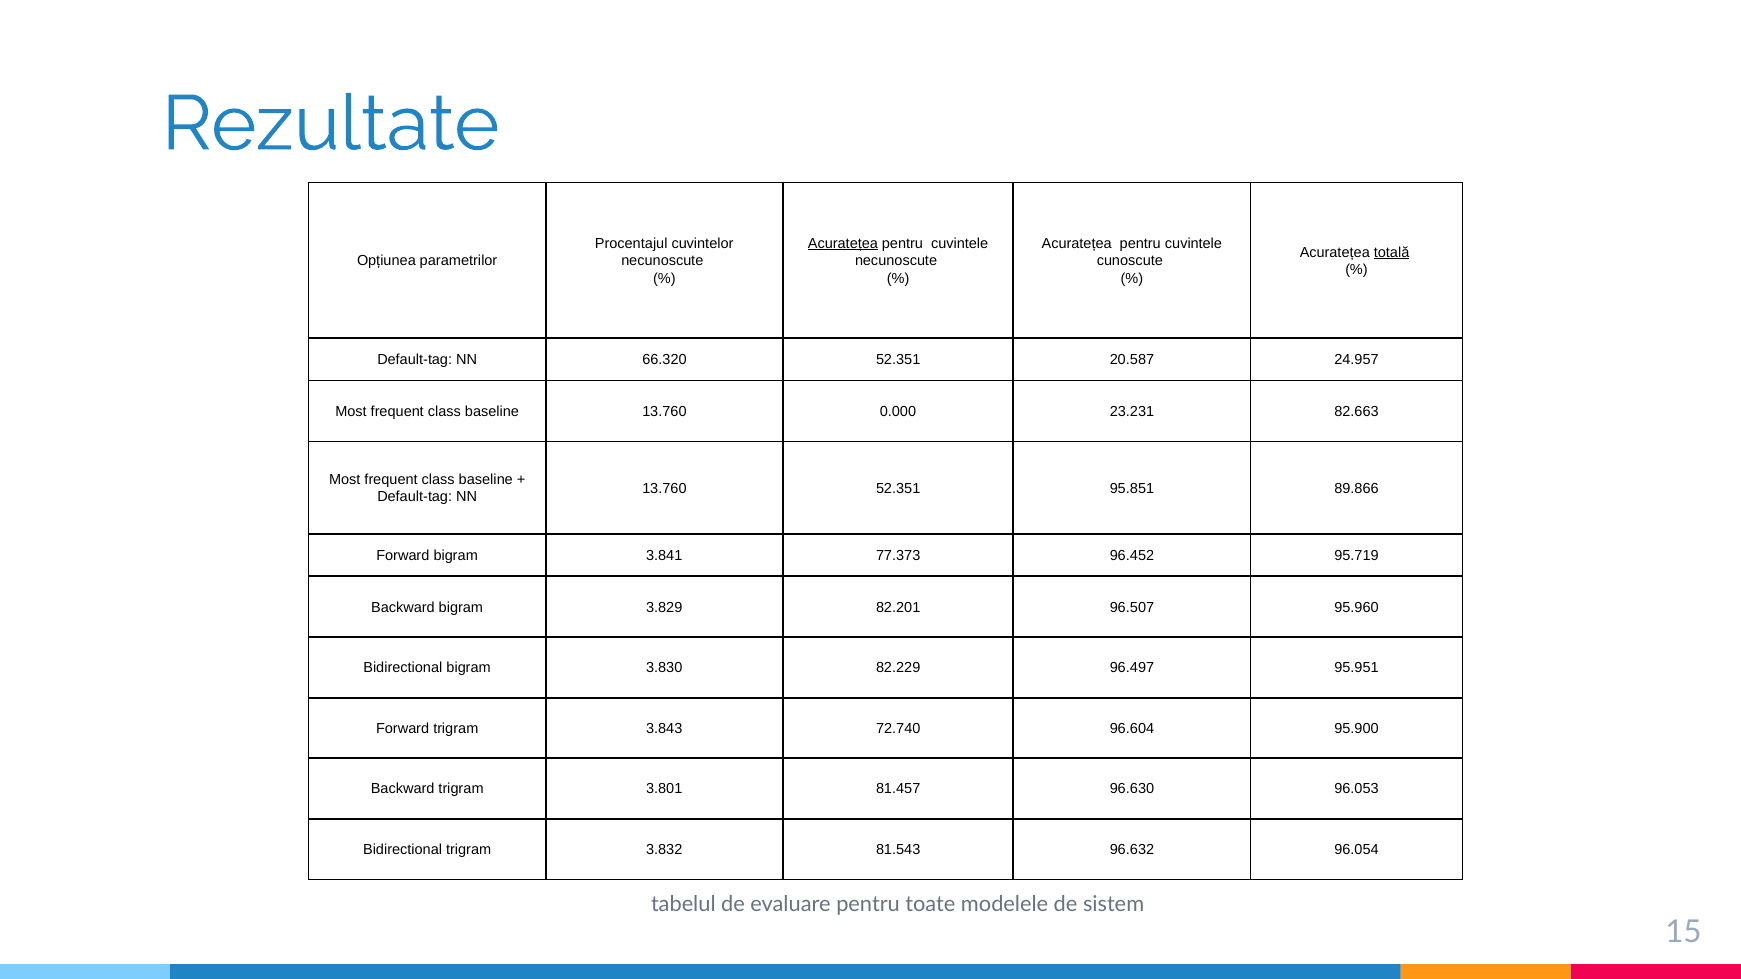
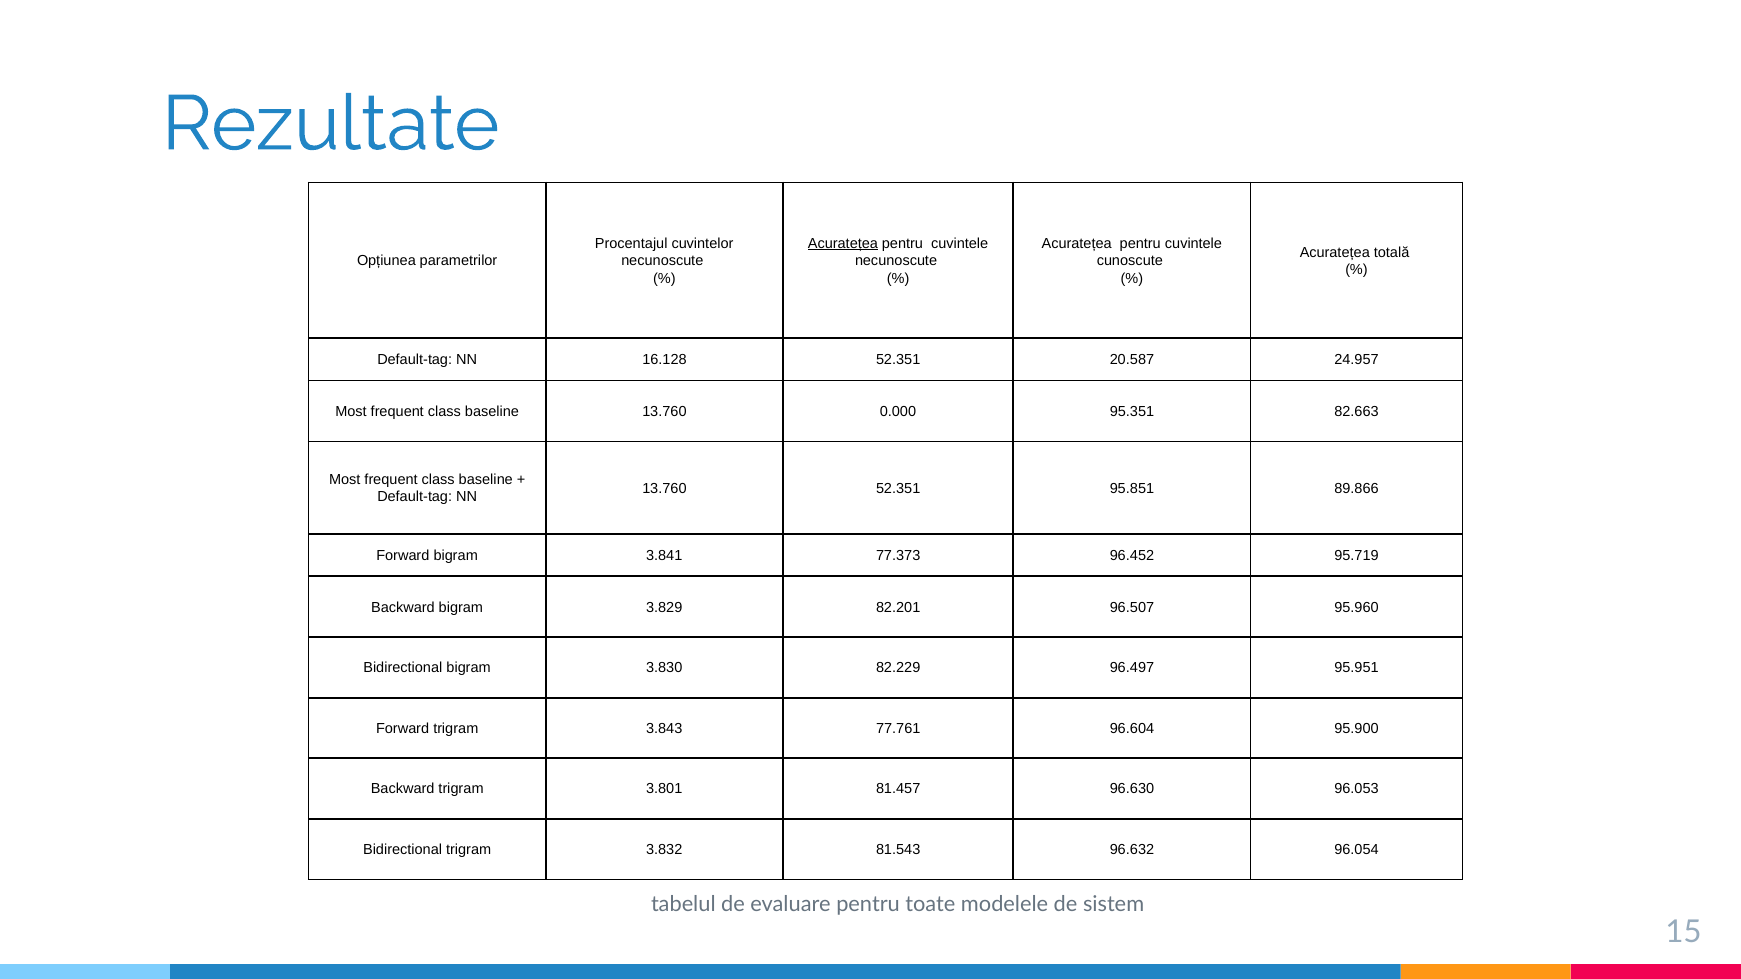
totală underline: present -> none
66.320: 66.320 -> 16.128
23.231: 23.231 -> 95.351
72.740: 72.740 -> 77.761
